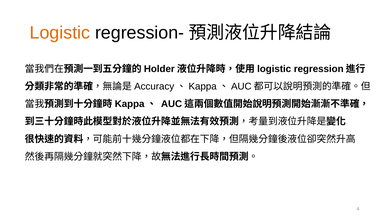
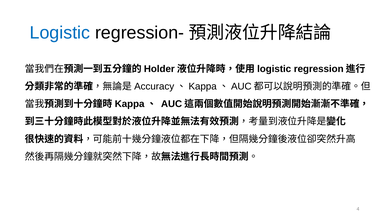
Logistic colour: orange -> blue
